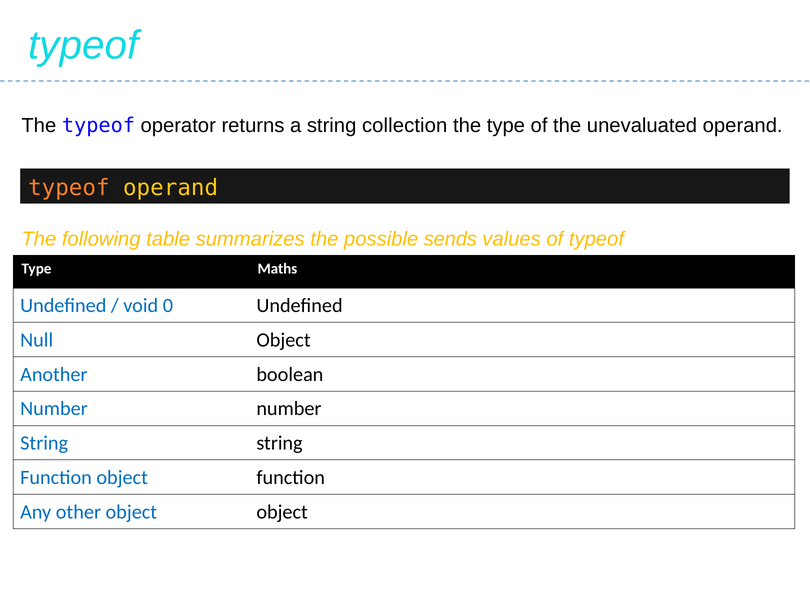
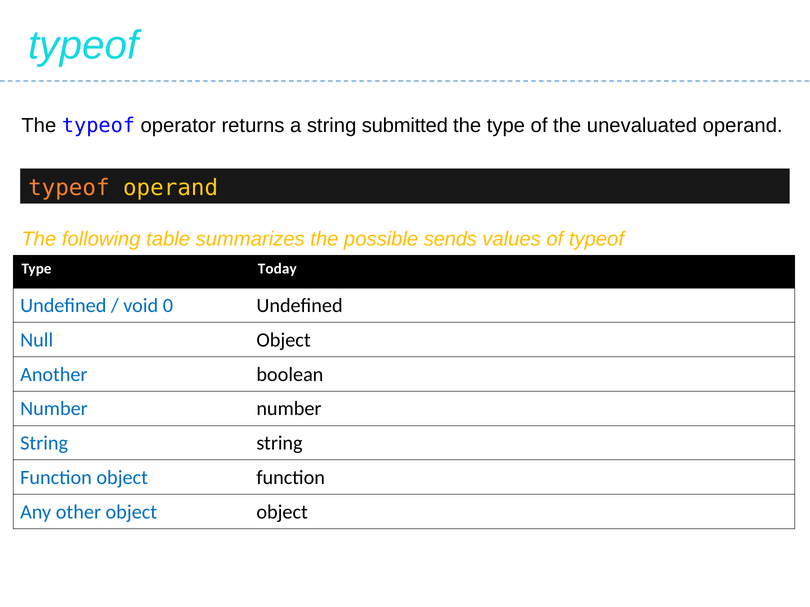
collection: collection -> submitted
Maths: Maths -> Today
